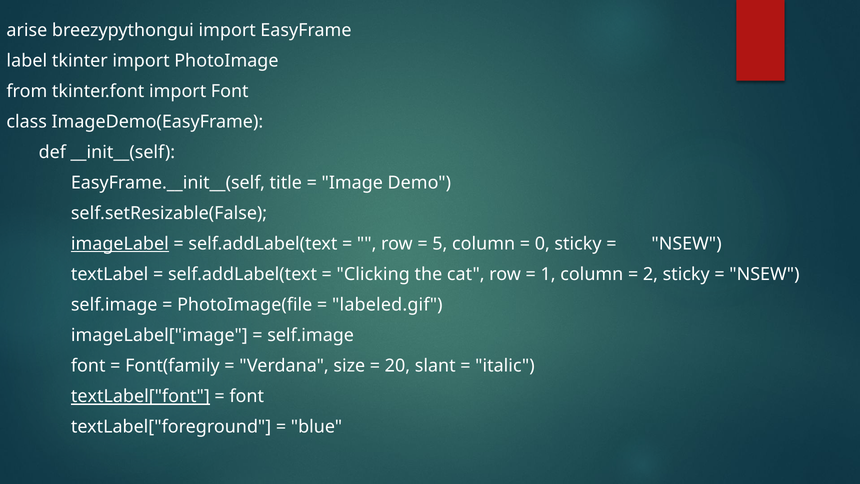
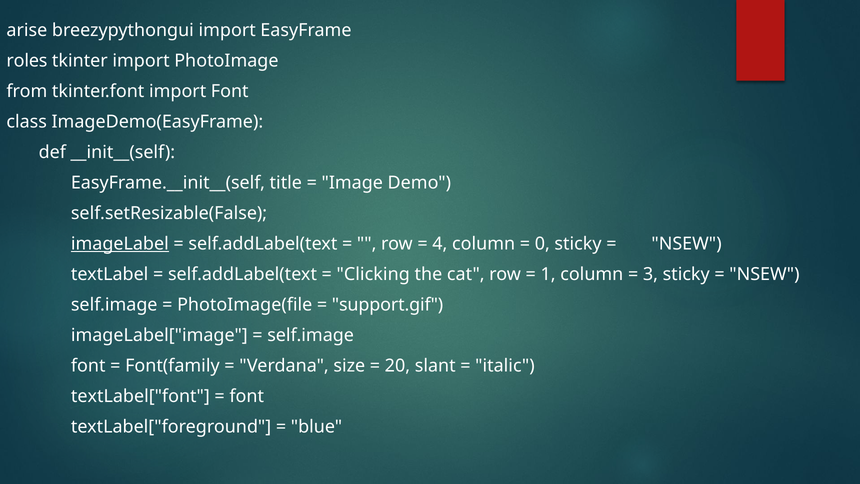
label: label -> roles
5: 5 -> 4
2: 2 -> 3
labeled.gif: labeled.gif -> support.gif
textLabel["font underline: present -> none
